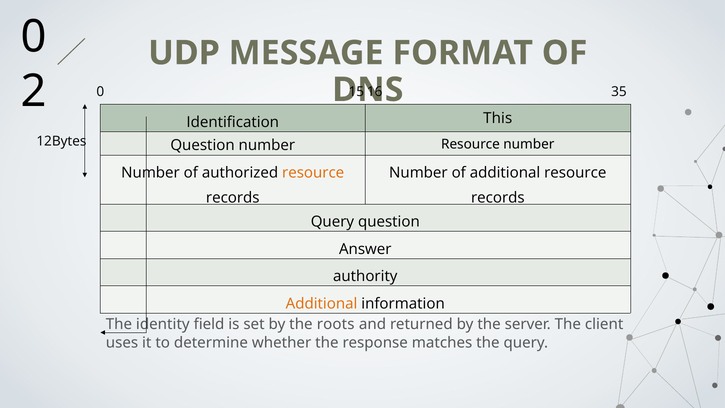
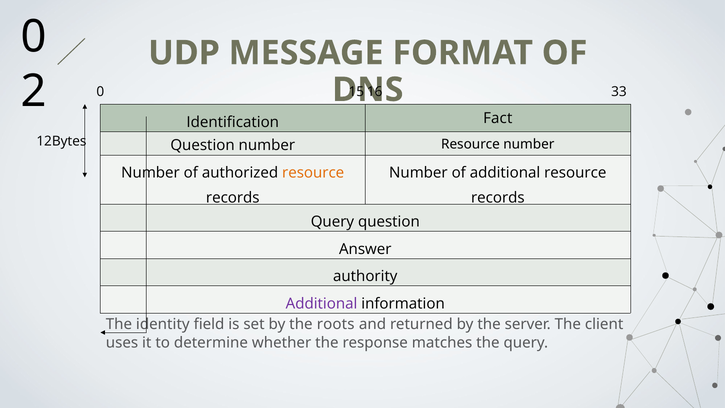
35: 35 -> 33
This: This -> Fact
Additional at (322, 303) colour: orange -> purple
